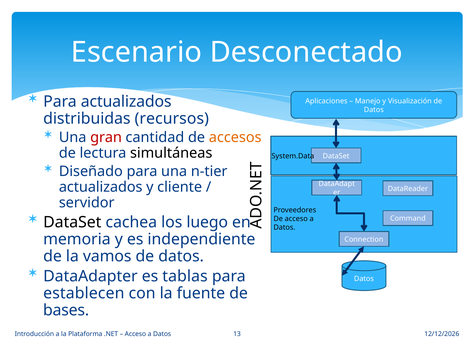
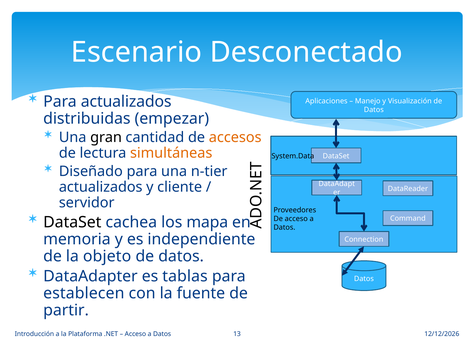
recursos: recursos -> empezar
gran colour: red -> black
simultáneas colour: black -> orange
luego: luego -> mapa
vamos: vamos -> objeto
bases: bases -> partir
